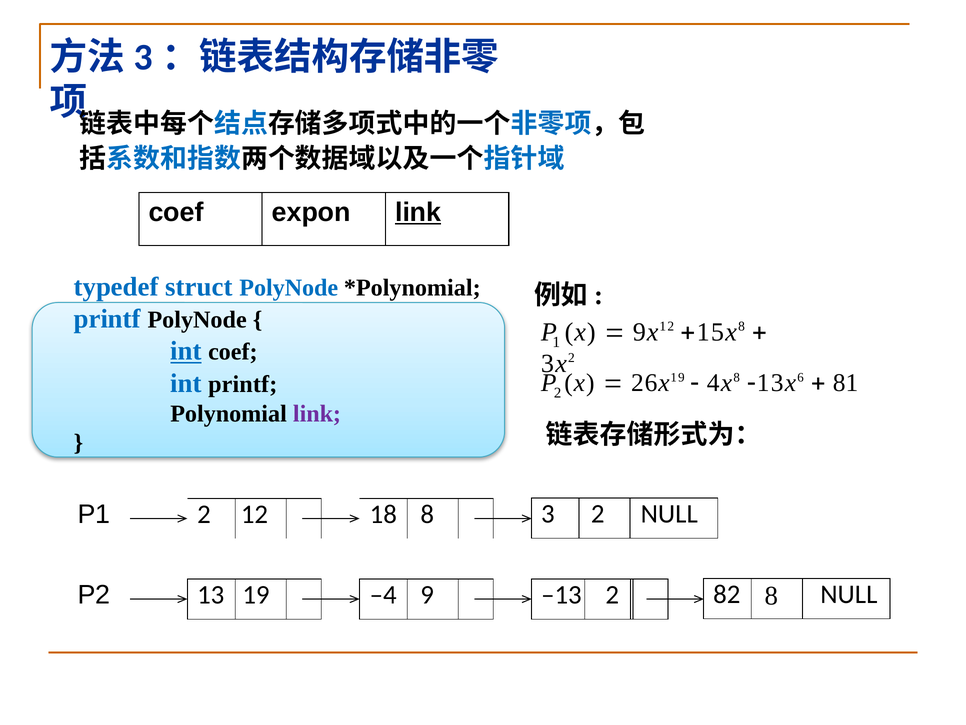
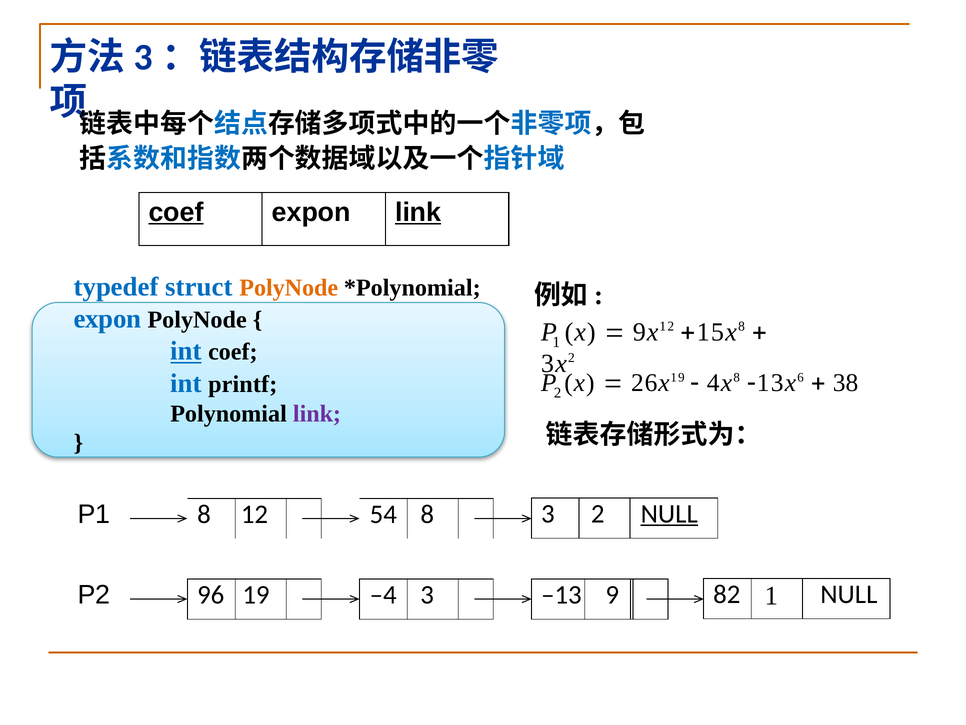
coef at (176, 212) underline: none -> present
PolyNode at (289, 287) colour: blue -> orange
printf at (107, 319): printf -> expon
81: 81 -> 38
P1 2: 2 -> 8
18: 18 -> 54
NULL at (669, 513) underline: none -> present
13: 13 -> 96
–4 9: 9 -> 3
–13 2: 2 -> 9
82 8: 8 -> 1
